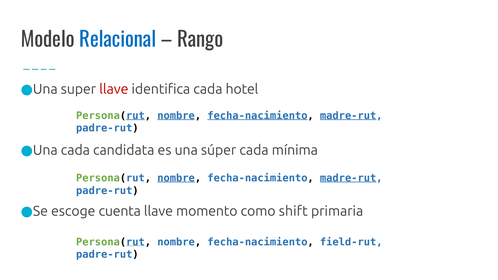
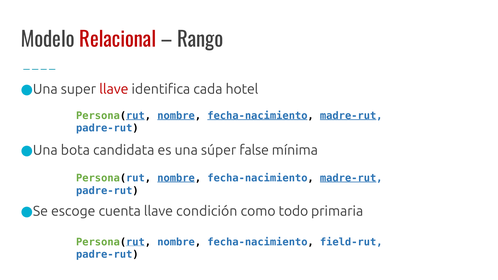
Relacional colour: blue -> red
cada at (75, 150): cada -> bota
súper cada: cada -> false
momento: momento -> condición
shift: shift -> todo
